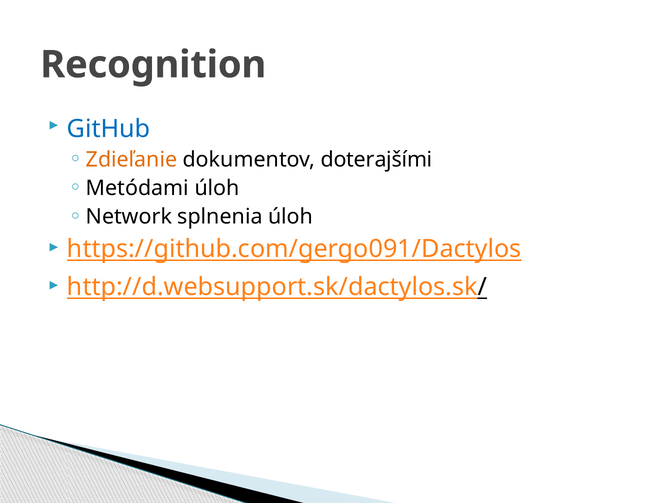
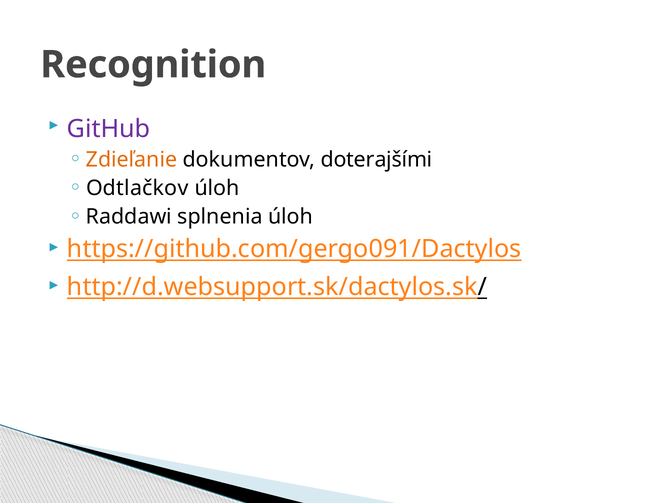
GitHub colour: blue -> purple
Metódami: Metódami -> Odtlačkov
Network: Network -> Raddawi
